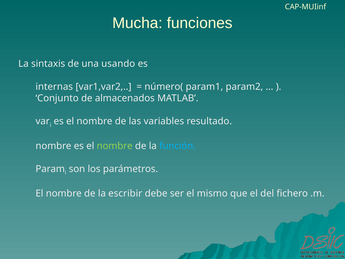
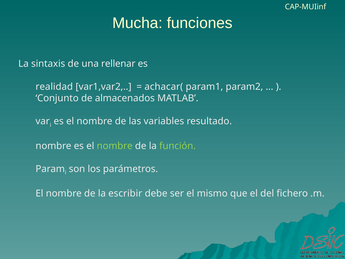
usando: usando -> rellenar
internas: internas -> realidad
número(: número( -> achacar(
función colour: light blue -> light green
